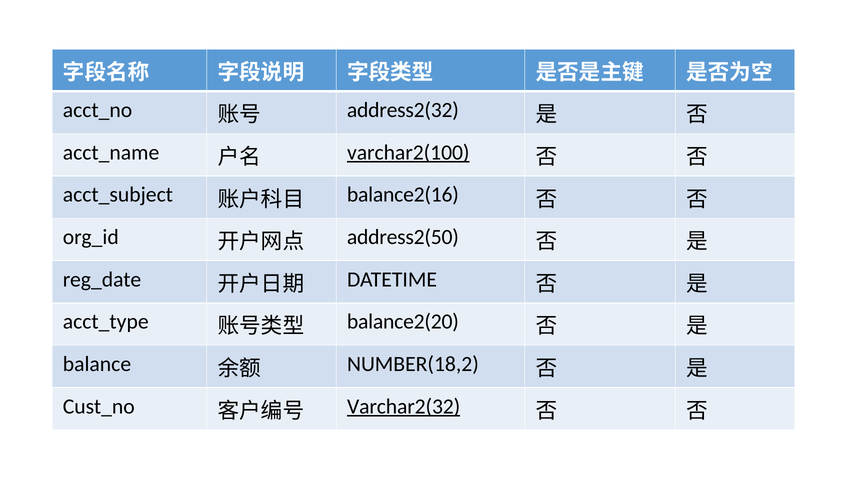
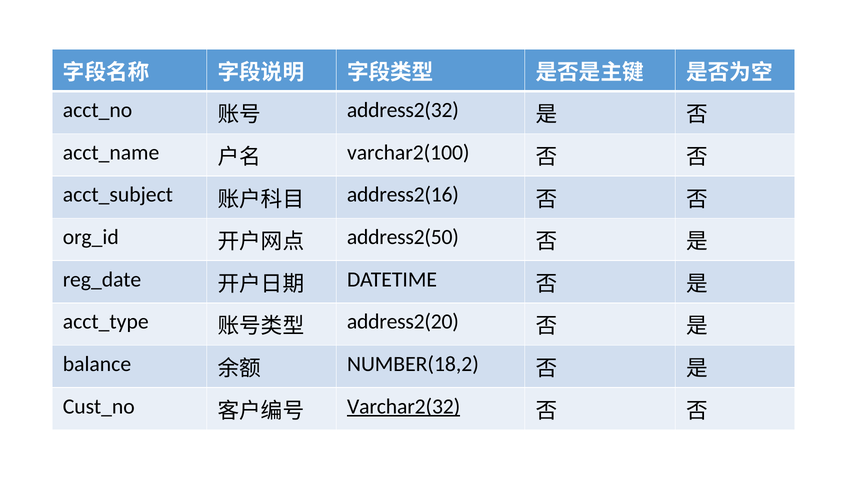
varchar2(100 underline: present -> none
balance2(16: balance2(16 -> address2(16
balance2(20: balance2(20 -> address2(20
